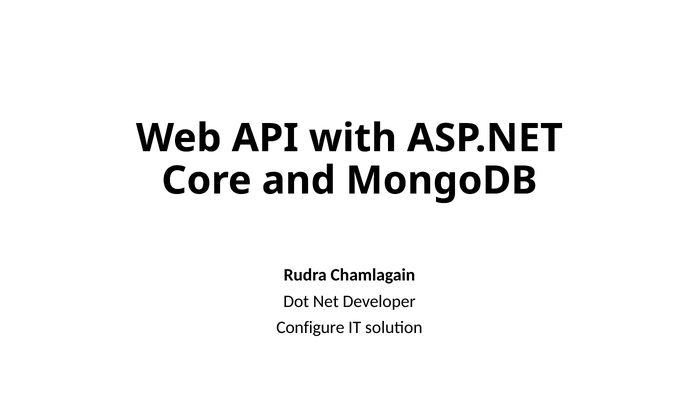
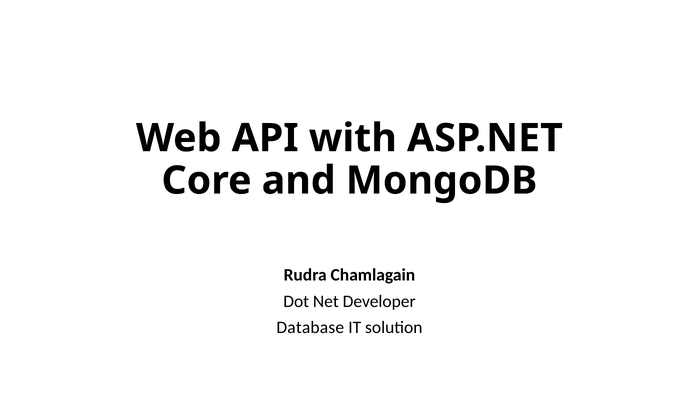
Configure: Configure -> Database
